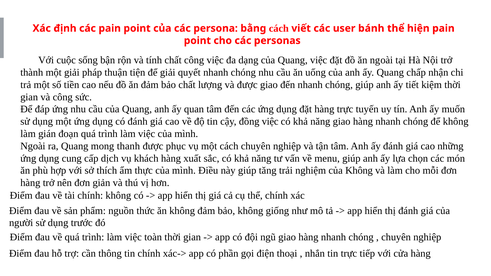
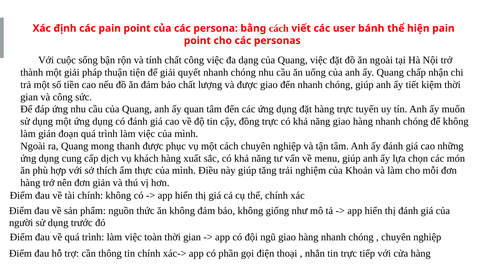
đồng việc: việc -> trực
của Không: Không -> Khoản
